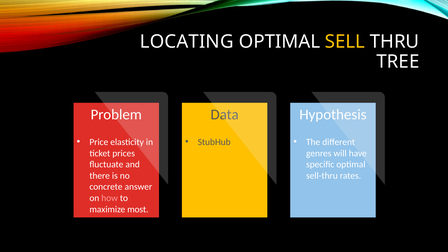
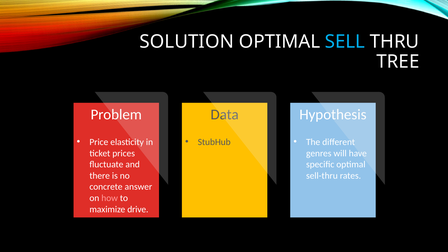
LOCATING: LOCATING -> SOLUTION
SELL colour: yellow -> light blue
most: most -> drive
